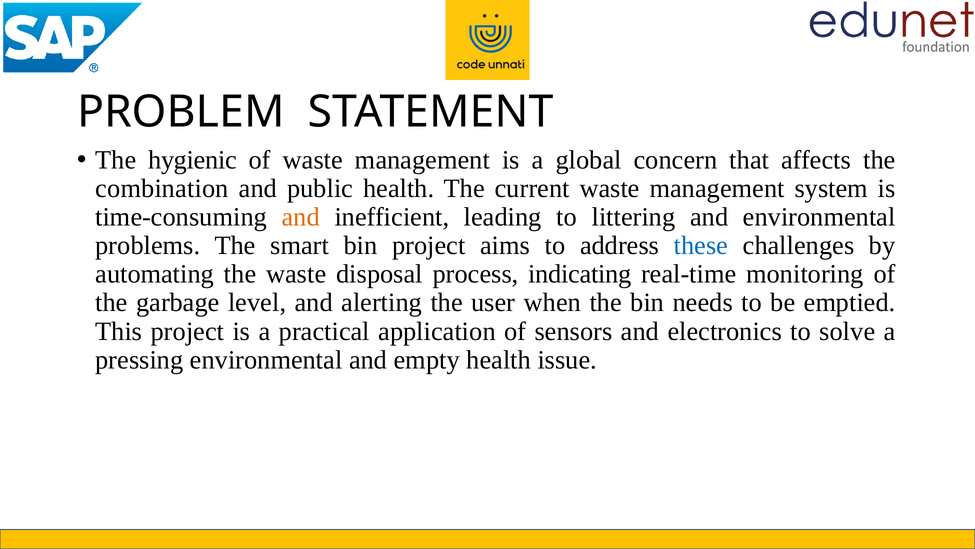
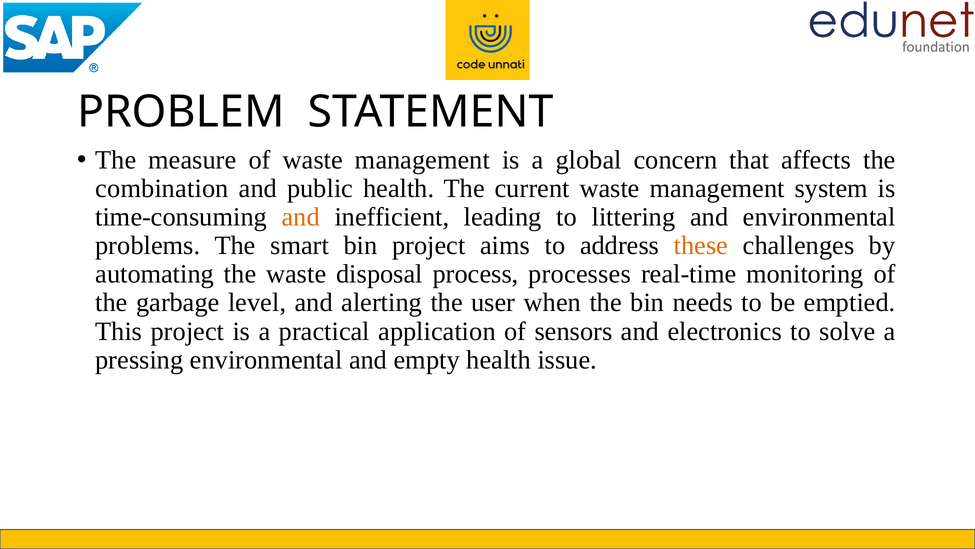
hygienic: hygienic -> measure
these colour: blue -> orange
indicating: indicating -> processes
